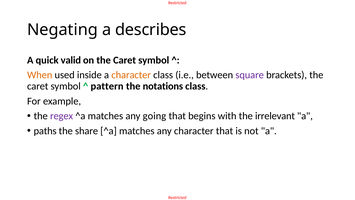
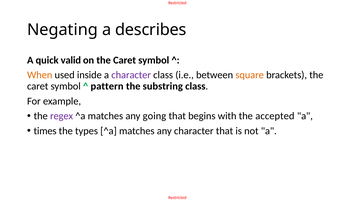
character at (131, 75) colour: orange -> purple
square colour: purple -> orange
notations: notations -> substring
irrelevant: irrelevant -> accepted
paths: paths -> times
share: share -> types
